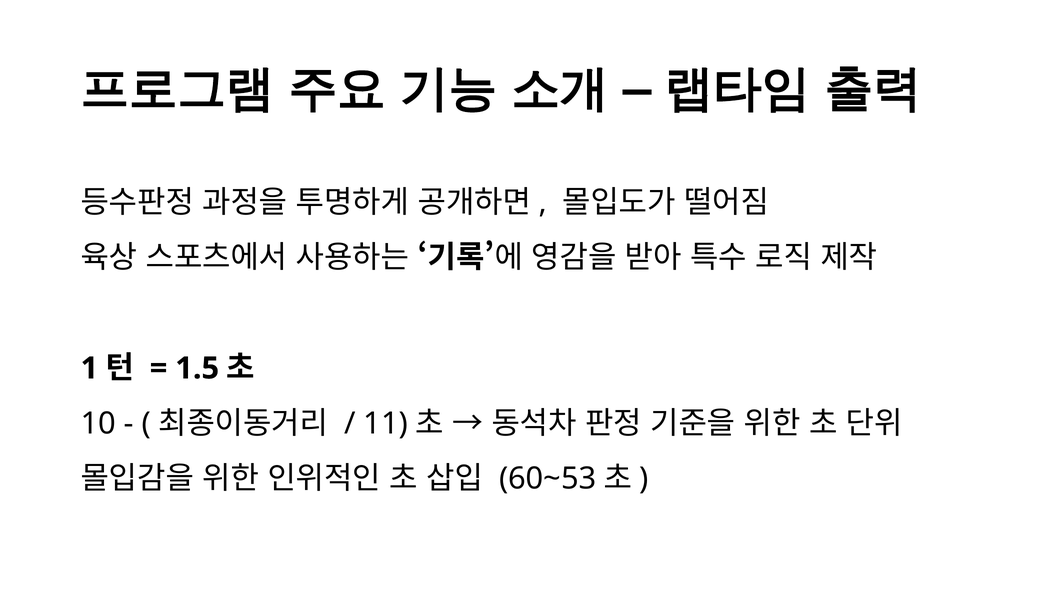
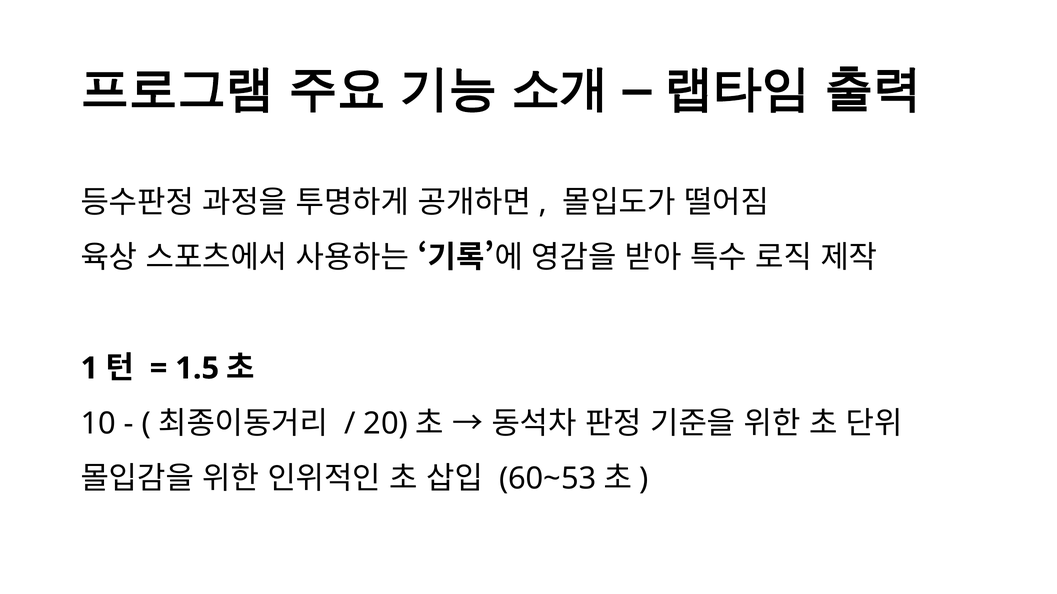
11: 11 -> 20
